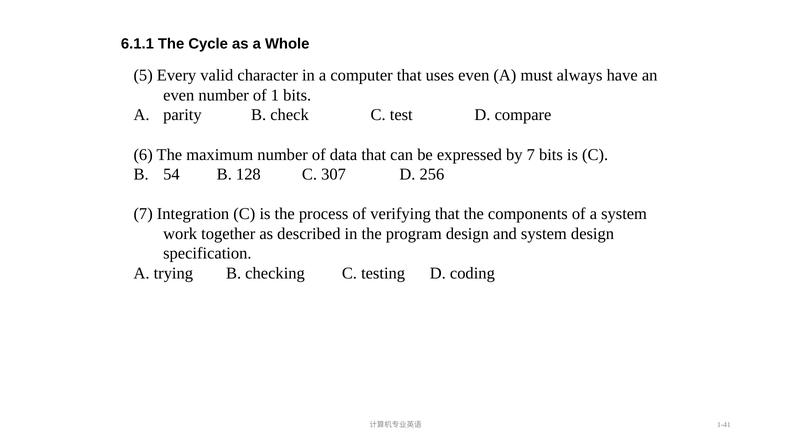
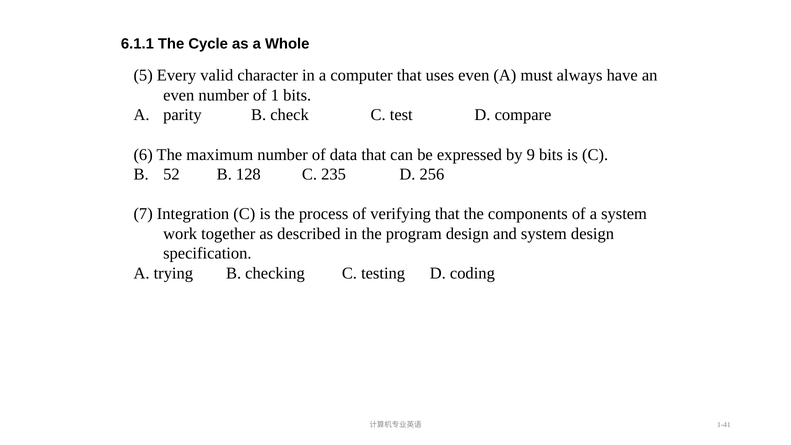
by 7: 7 -> 9
54: 54 -> 52
307: 307 -> 235
